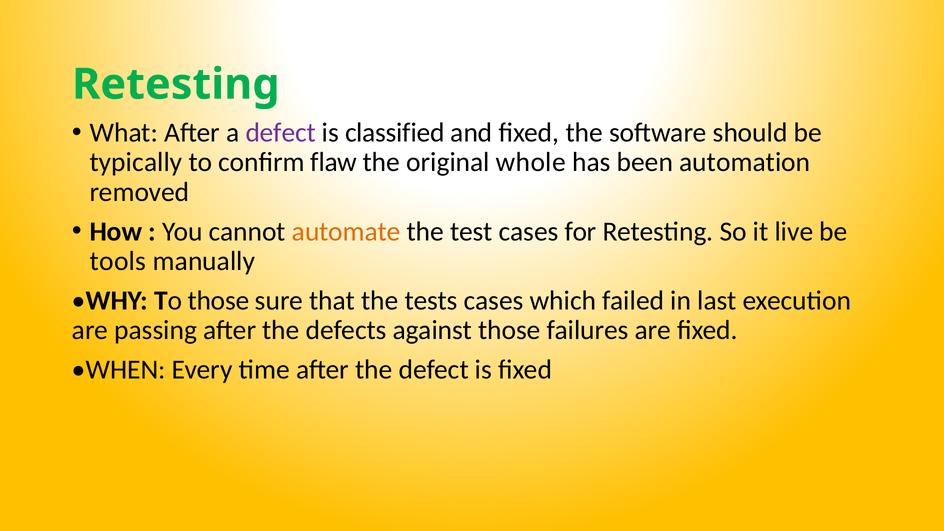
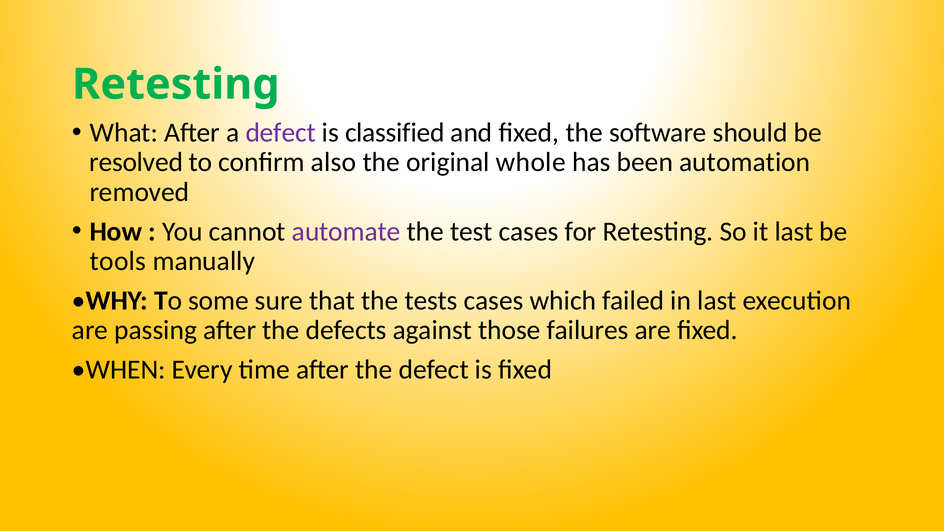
typically: typically -> resolved
flaw: flaw -> also
automate colour: orange -> purple
it live: live -> last
To those: those -> some
